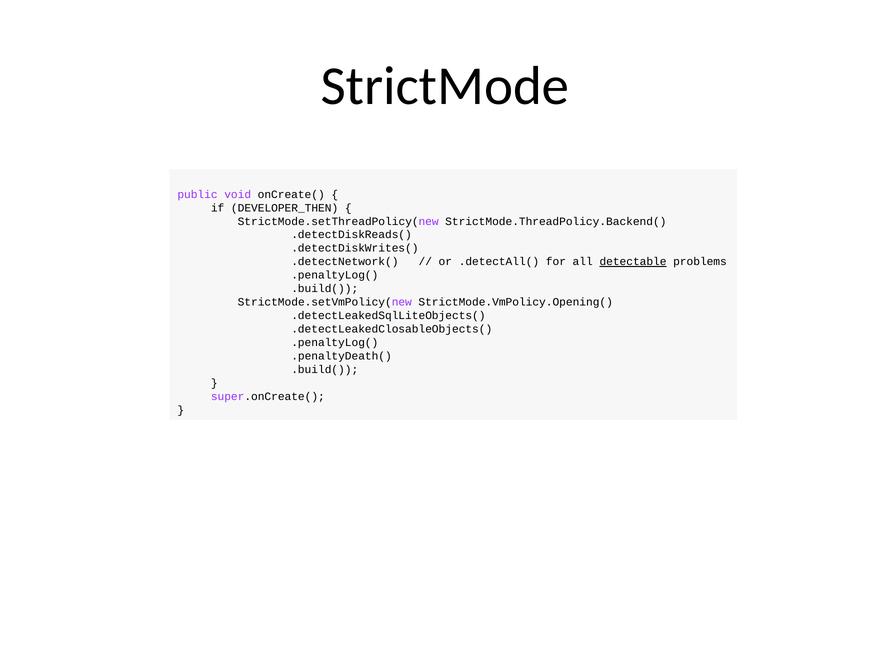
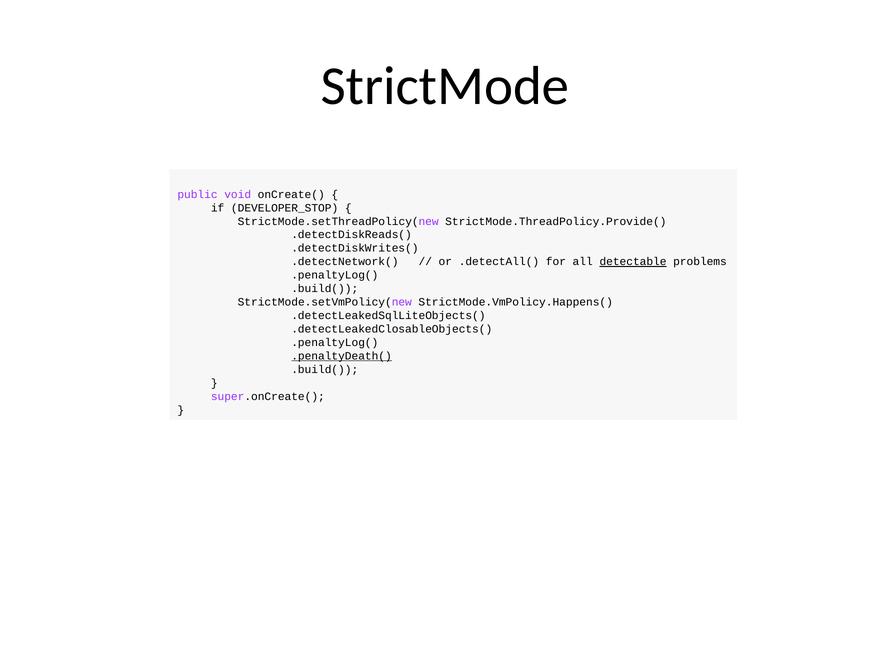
DEVELOPER_THEN: DEVELOPER_THEN -> DEVELOPER_STOP
StrictMode.ThreadPolicy.Backend(: StrictMode.ThreadPolicy.Backend( -> StrictMode.ThreadPolicy.Provide(
StrictMode.VmPolicy.Opening(: StrictMode.VmPolicy.Opening( -> StrictMode.VmPolicy.Happens(
.penaltyDeath( underline: none -> present
